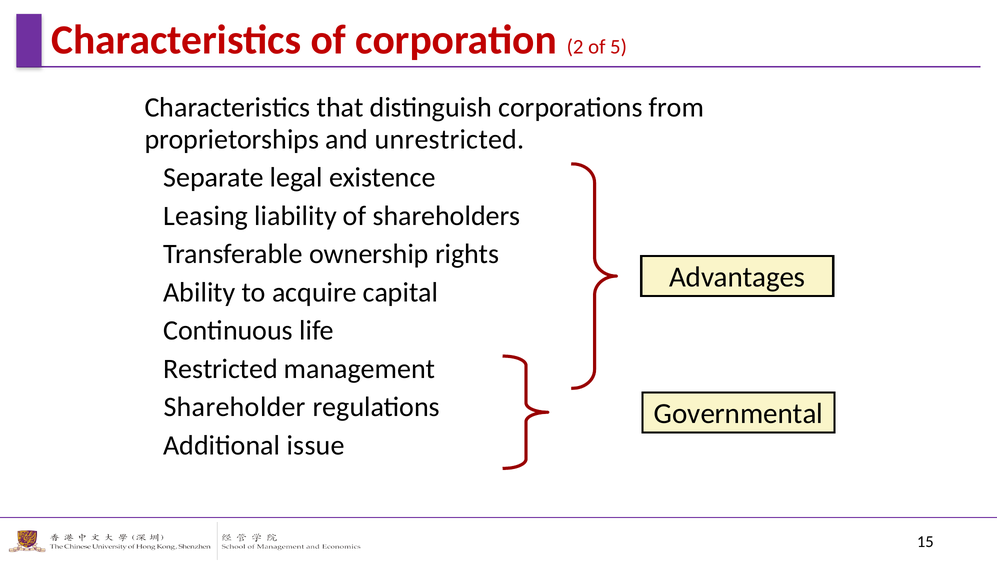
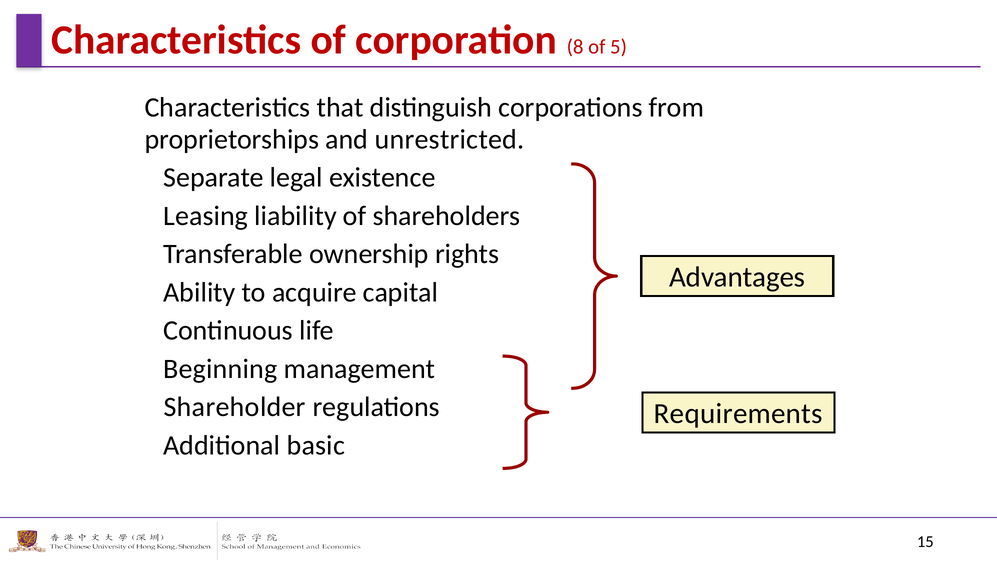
2: 2 -> 8
Restricted: Restricted -> Beginning
Governmental: Governmental -> Requirements
issue: issue -> basic
